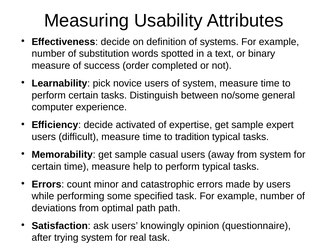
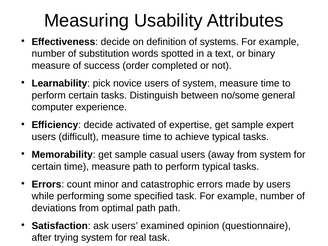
tradition: tradition -> achieve
measure help: help -> path
knowingly: knowingly -> examined
